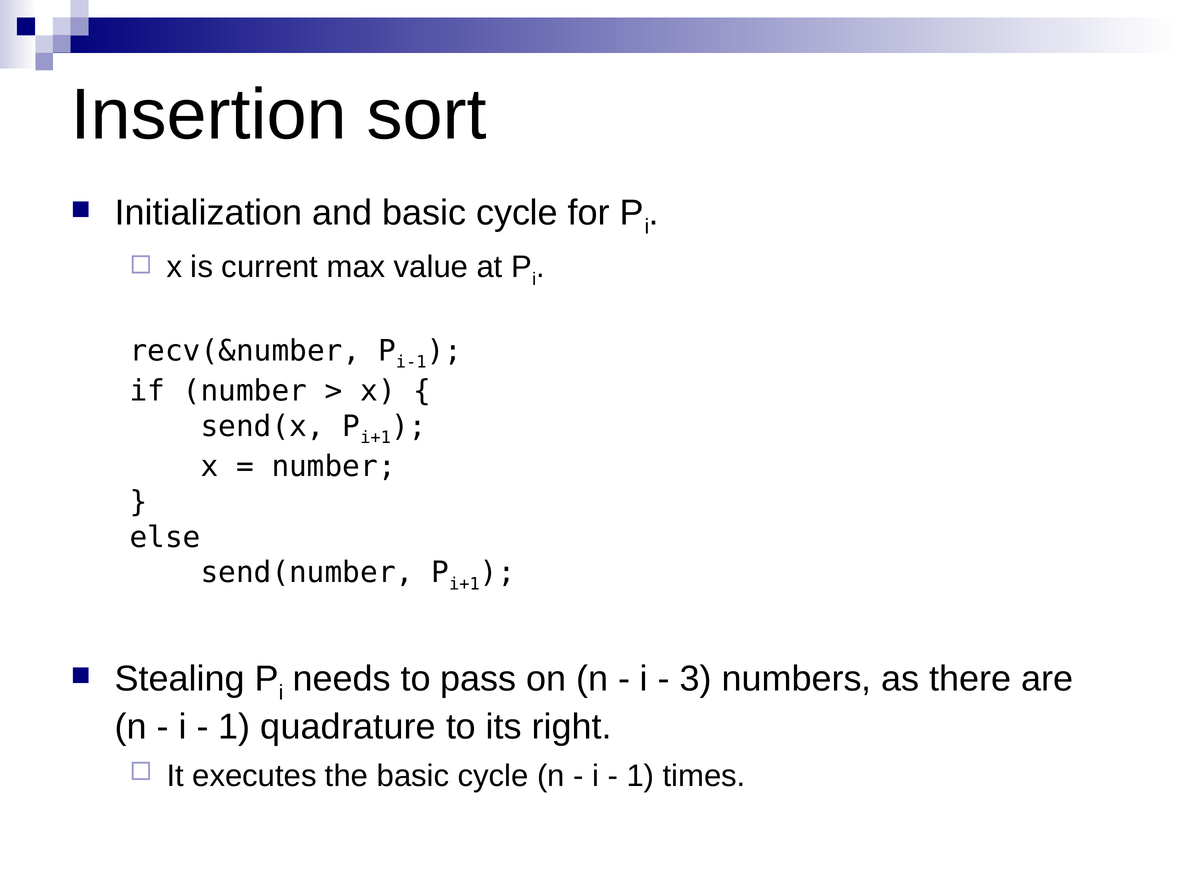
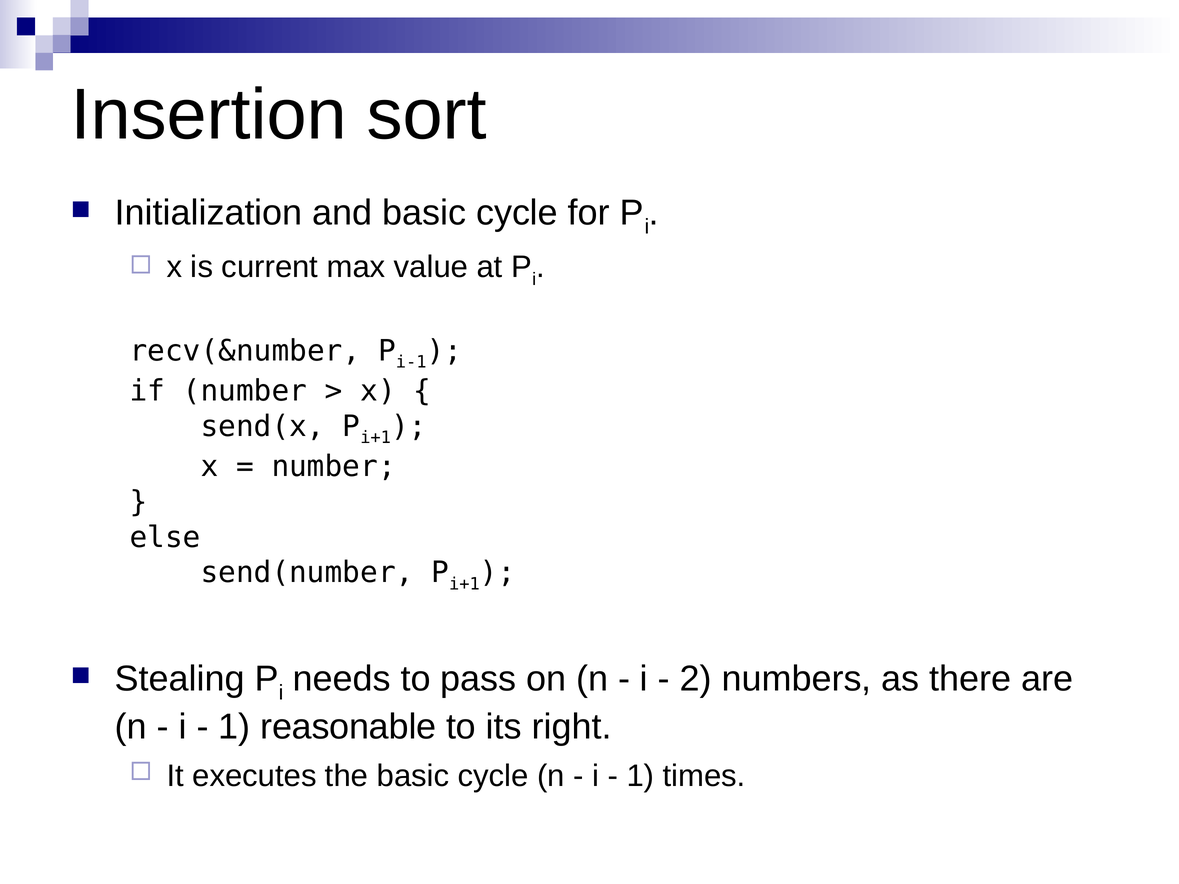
3: 3 -> 2
quadrature: quadrature -> reasonable
